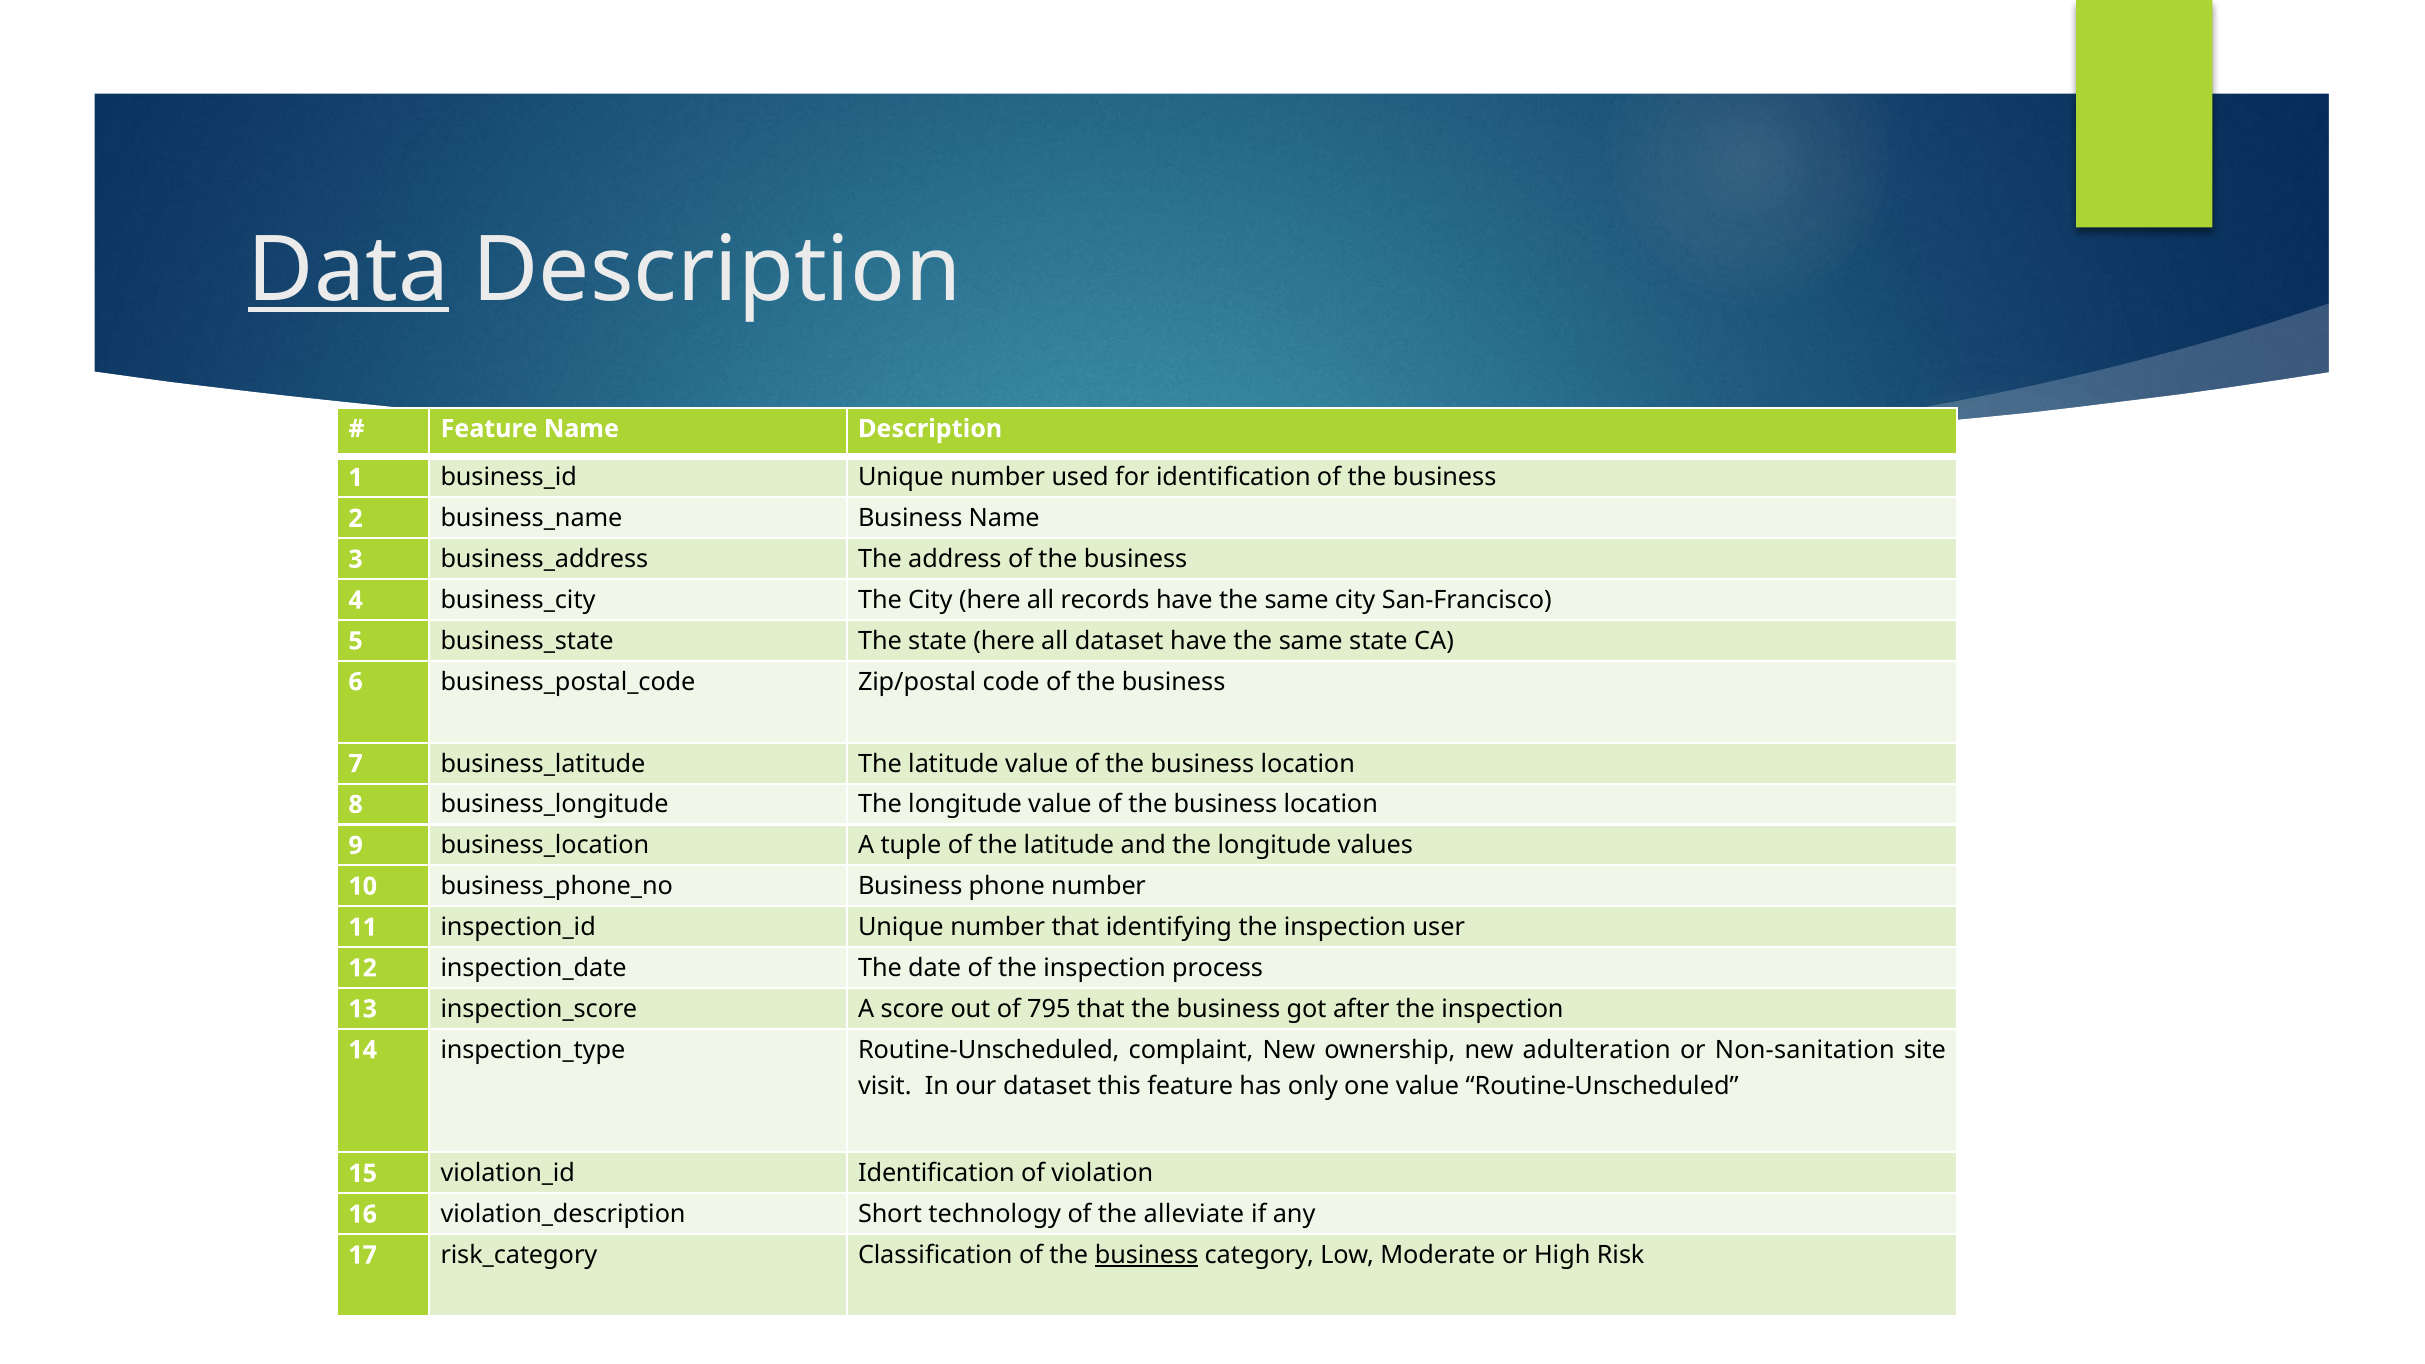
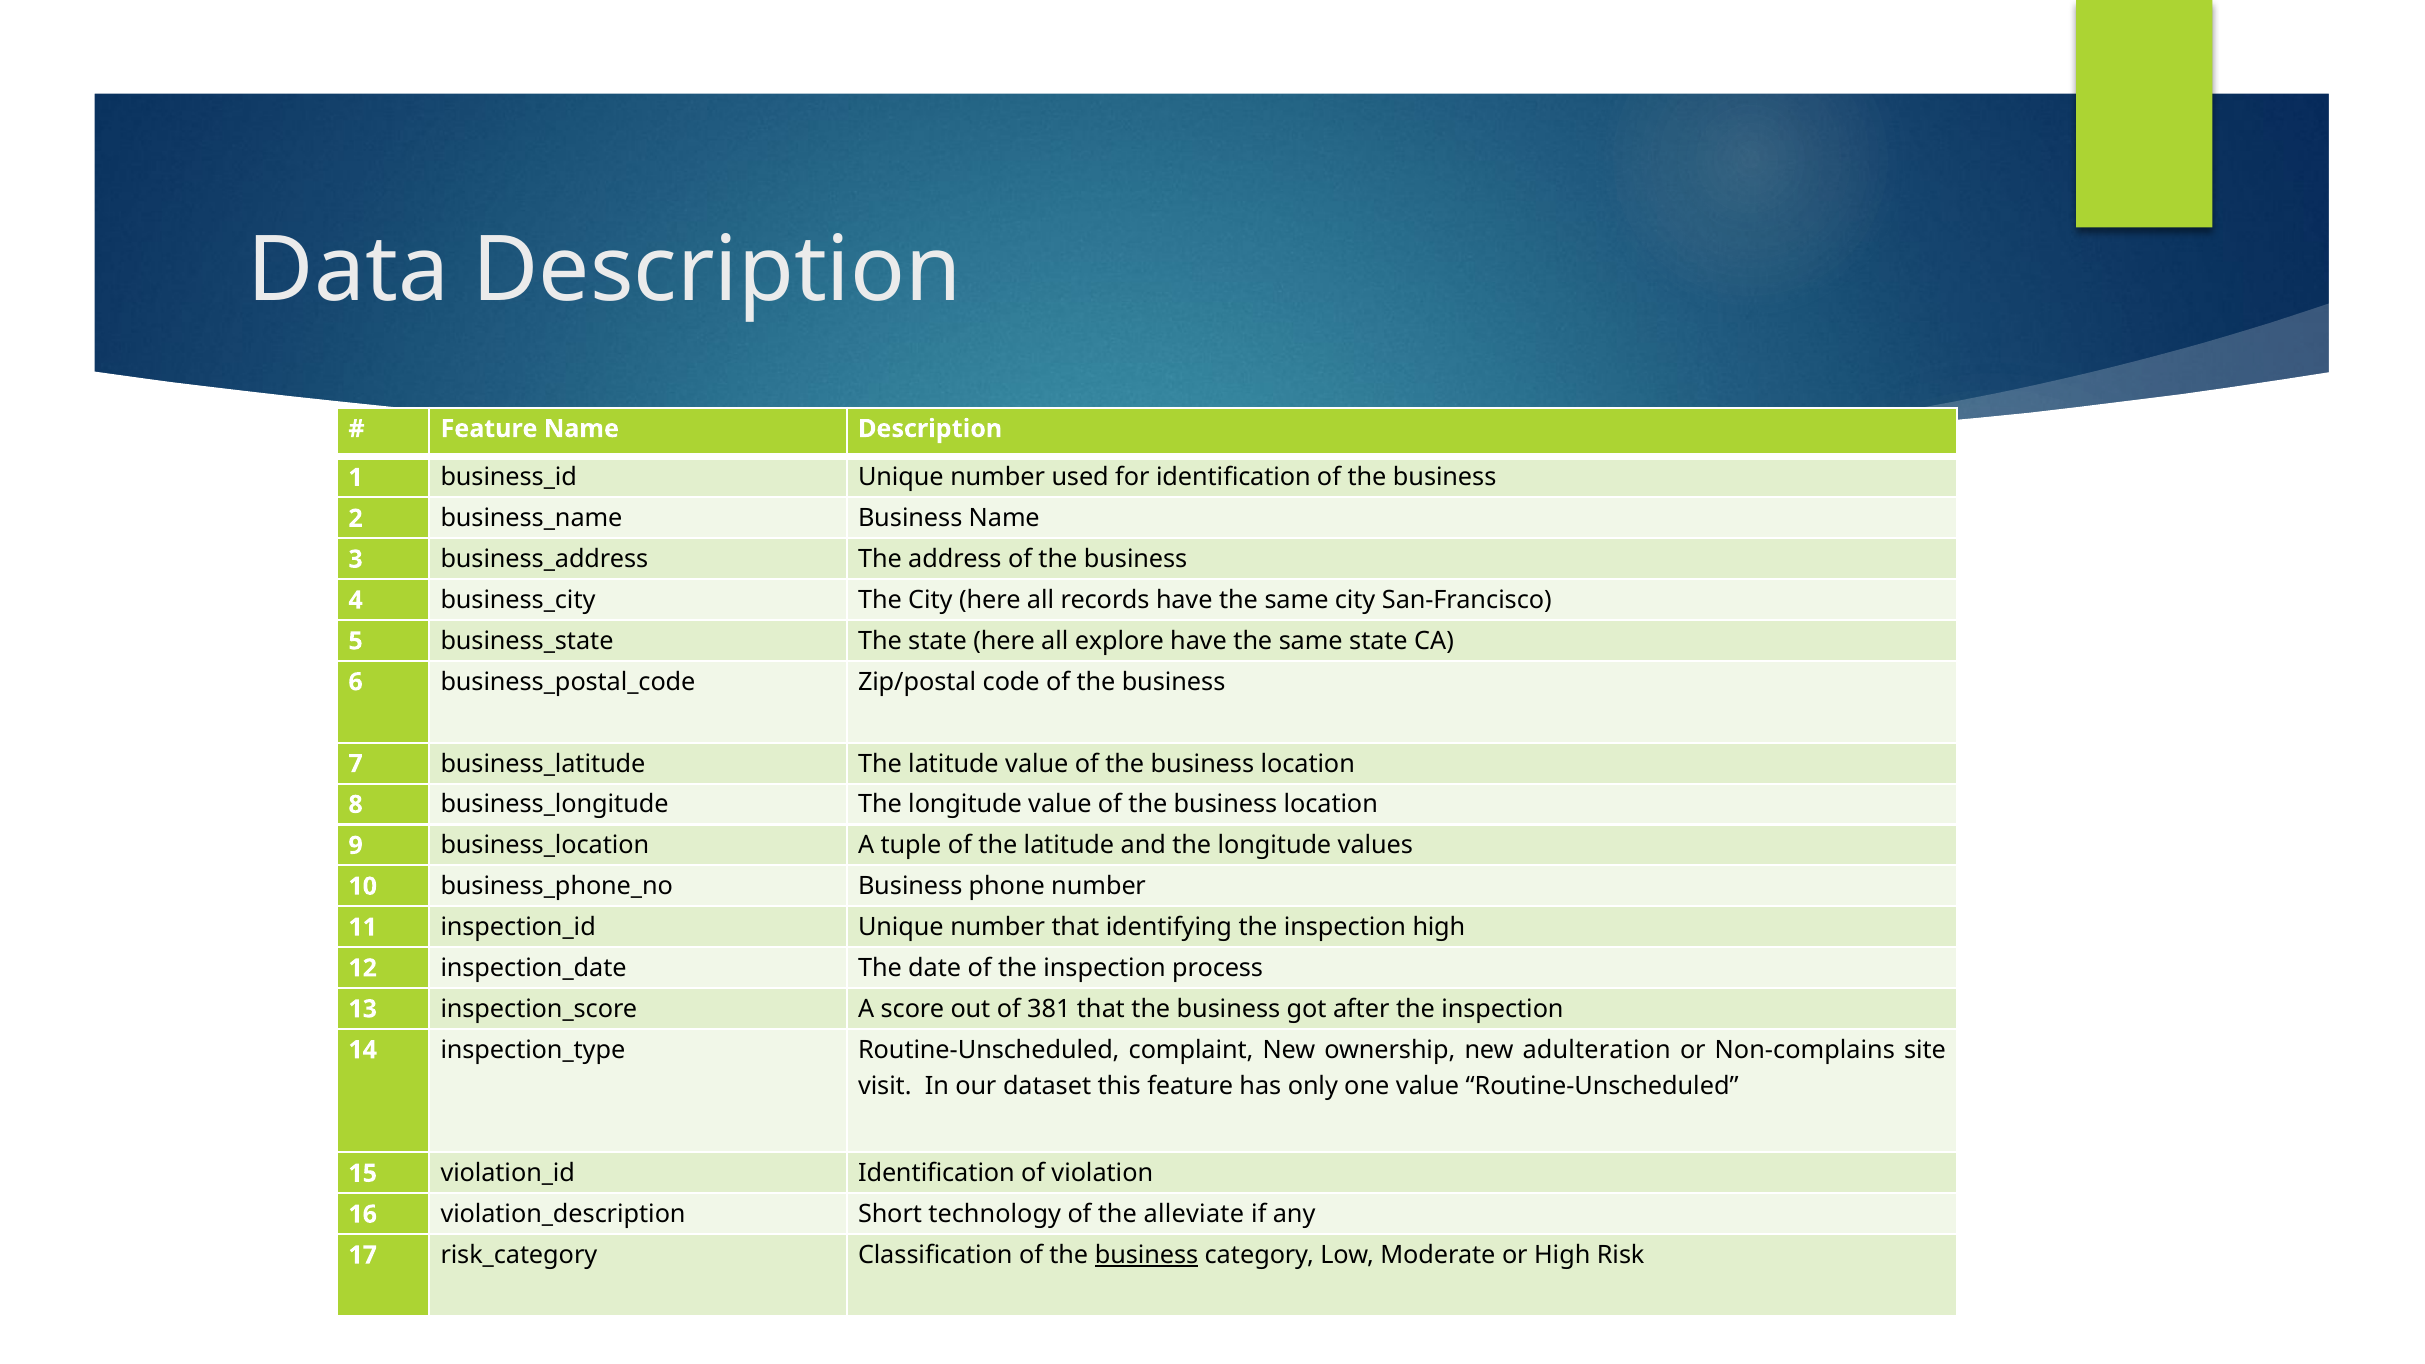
Data underline: present -> none
all dataset: dataset -> explore
inspection user: user -> high
795: 795 -> 381
Non-sanitation: Non-sanitation -> Non-complains
